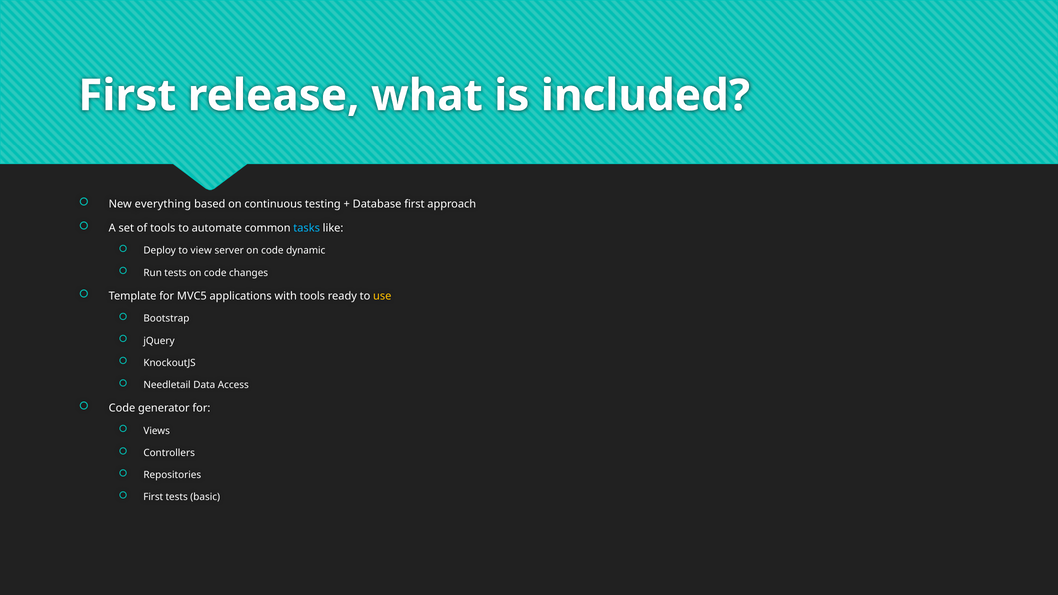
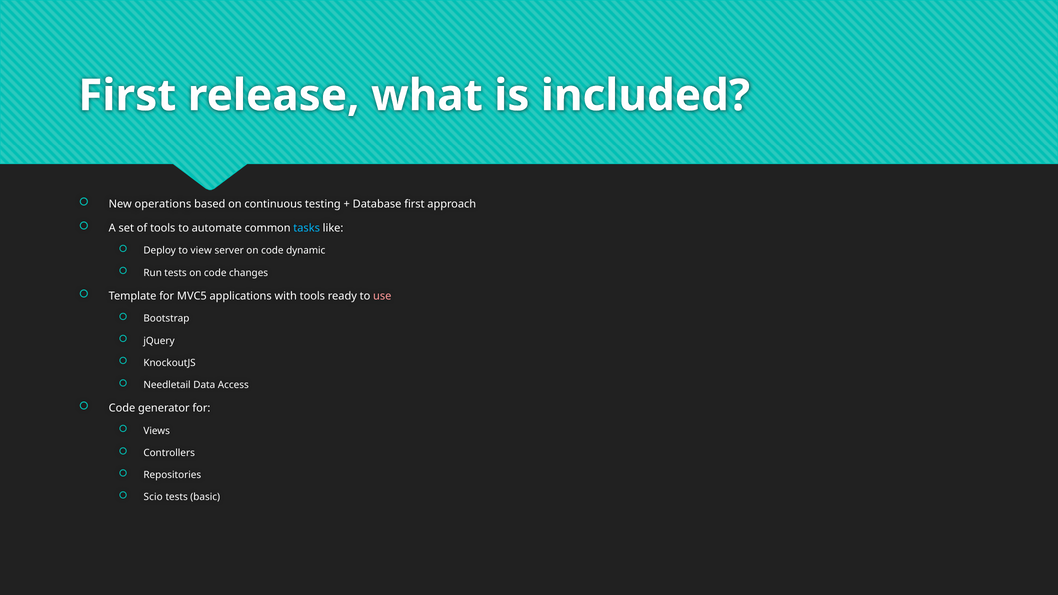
everything: everything -> operations
use colour: yellow -> pink
First at (153, 497): First -> Scio
